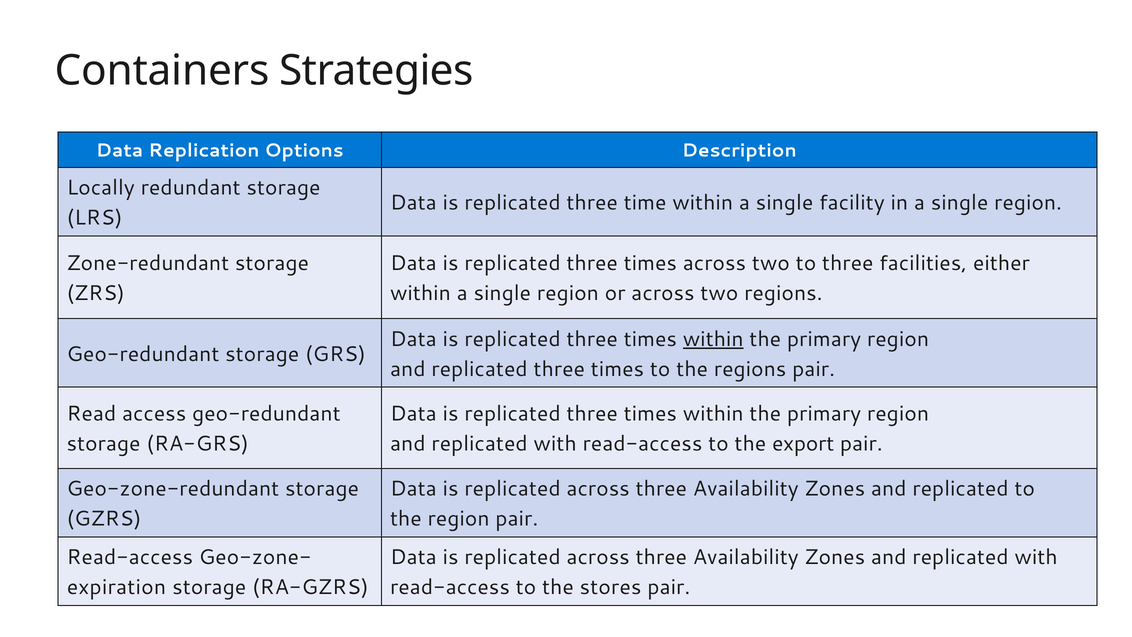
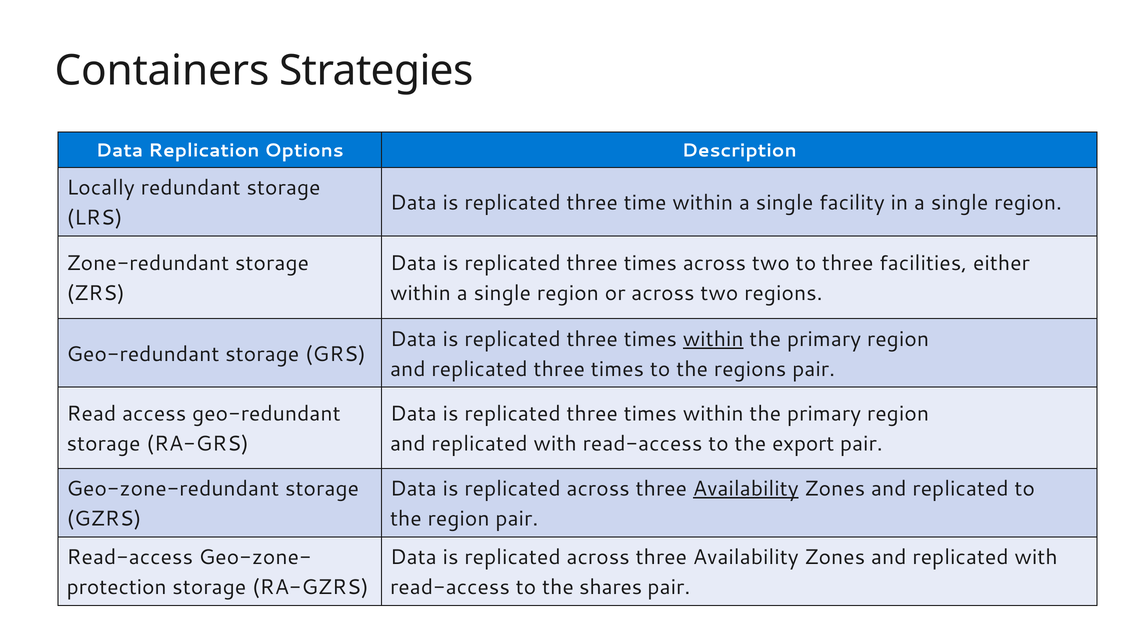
Availability at (746, 489) underline: none -> present
expiration: expiration -> protection
stores: stores -> shares
